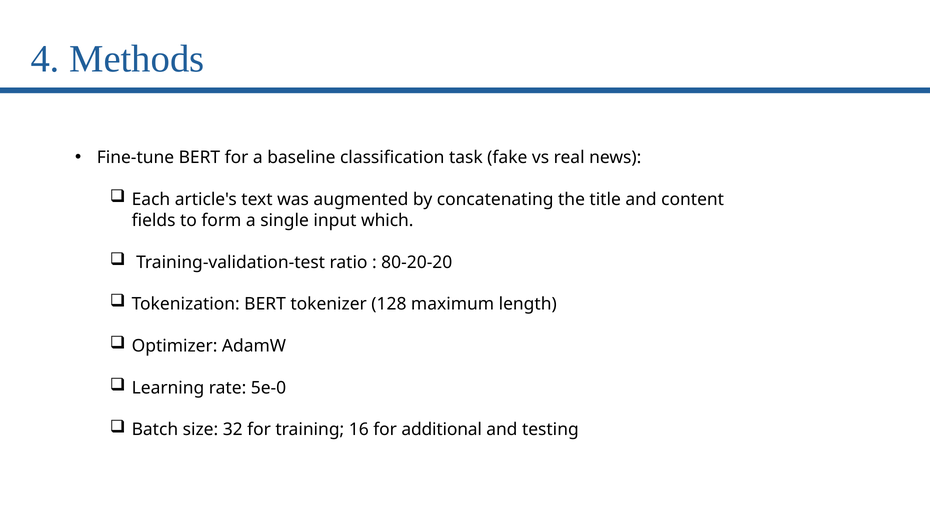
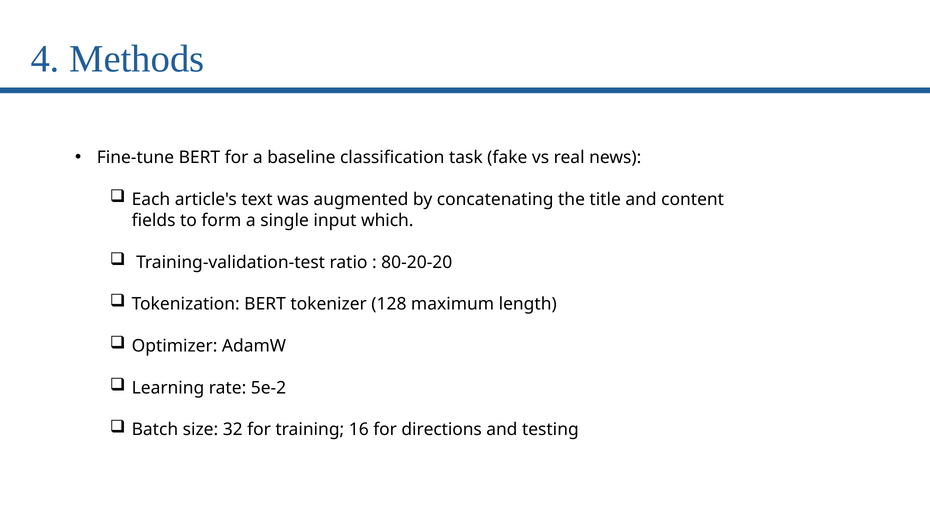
5e-0: 5e-0 -> 5e-2
additional: additional -> directions
